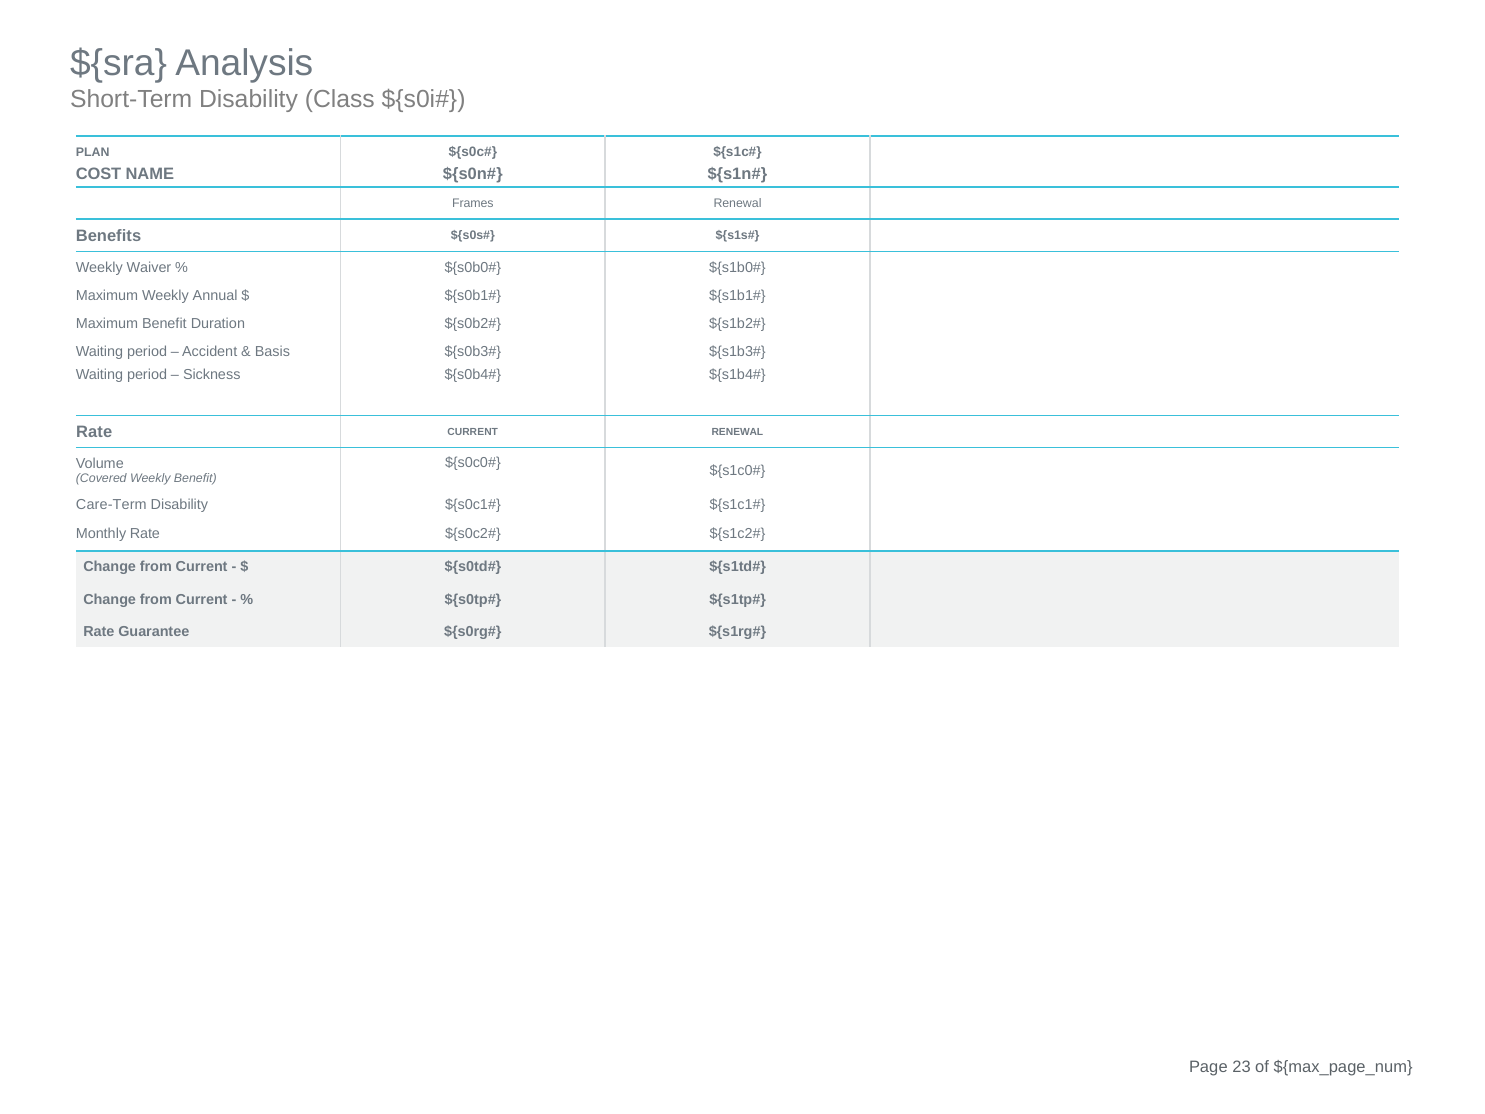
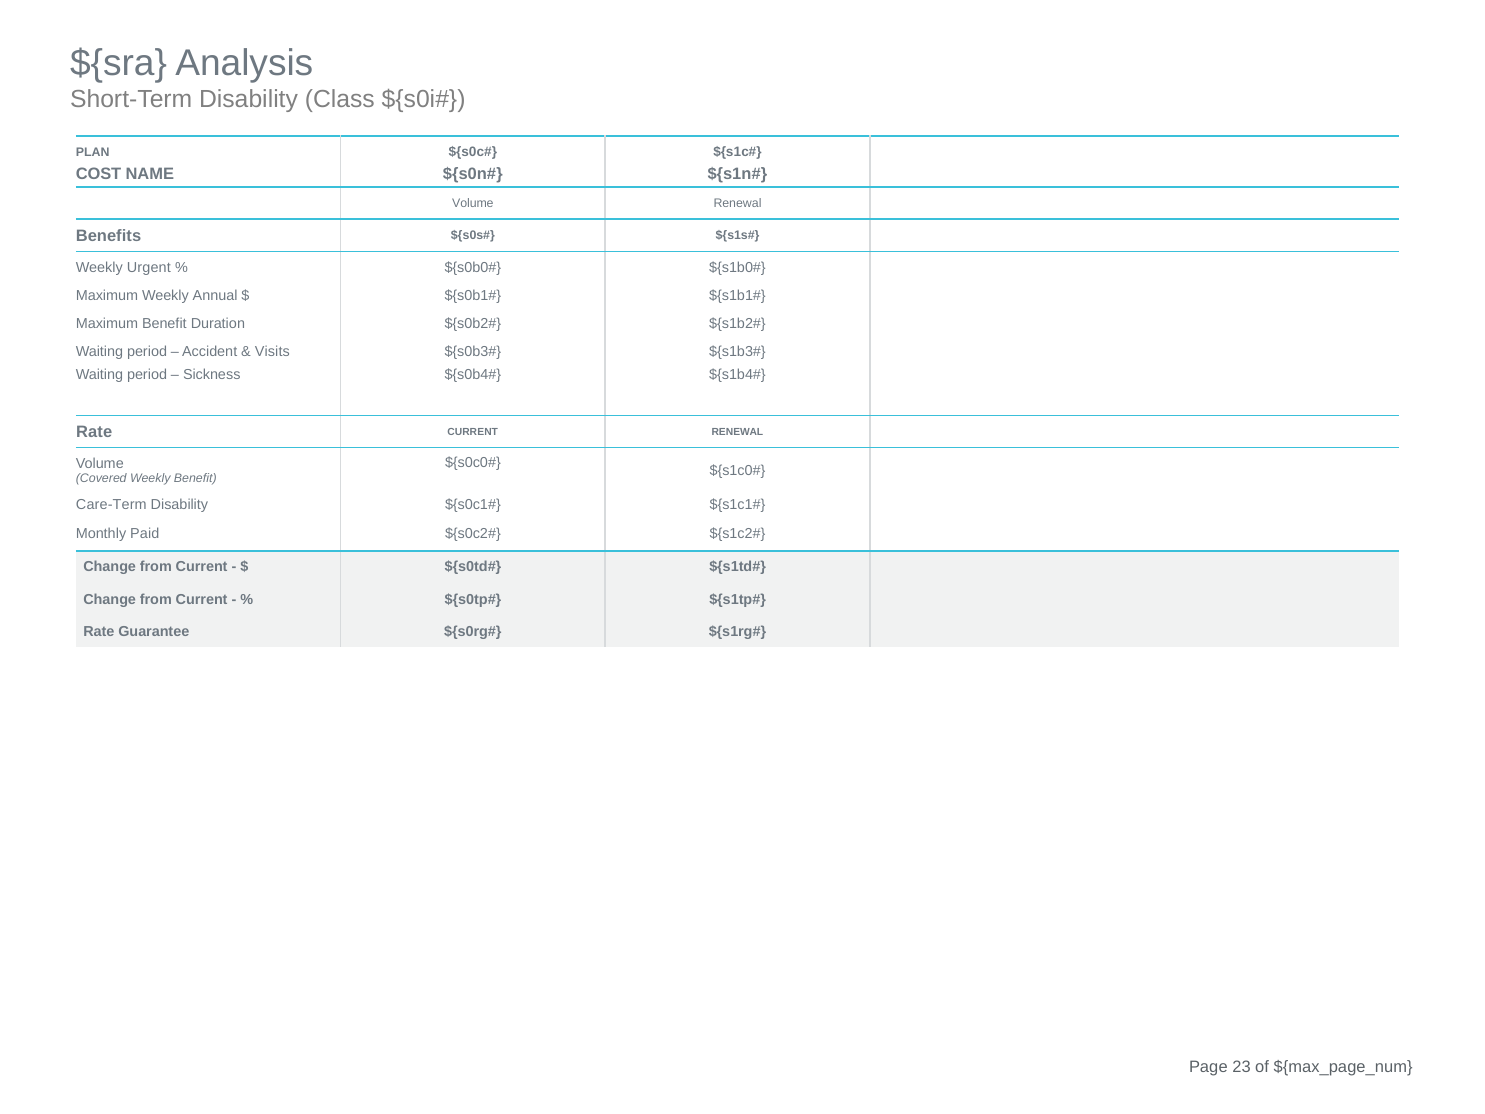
Frames at (473, 203): Frames -> Volume
Waiver: Waiver -> Urgent
Basis: Basis -> Visits
Monthly Rate: Rate -> Paid
